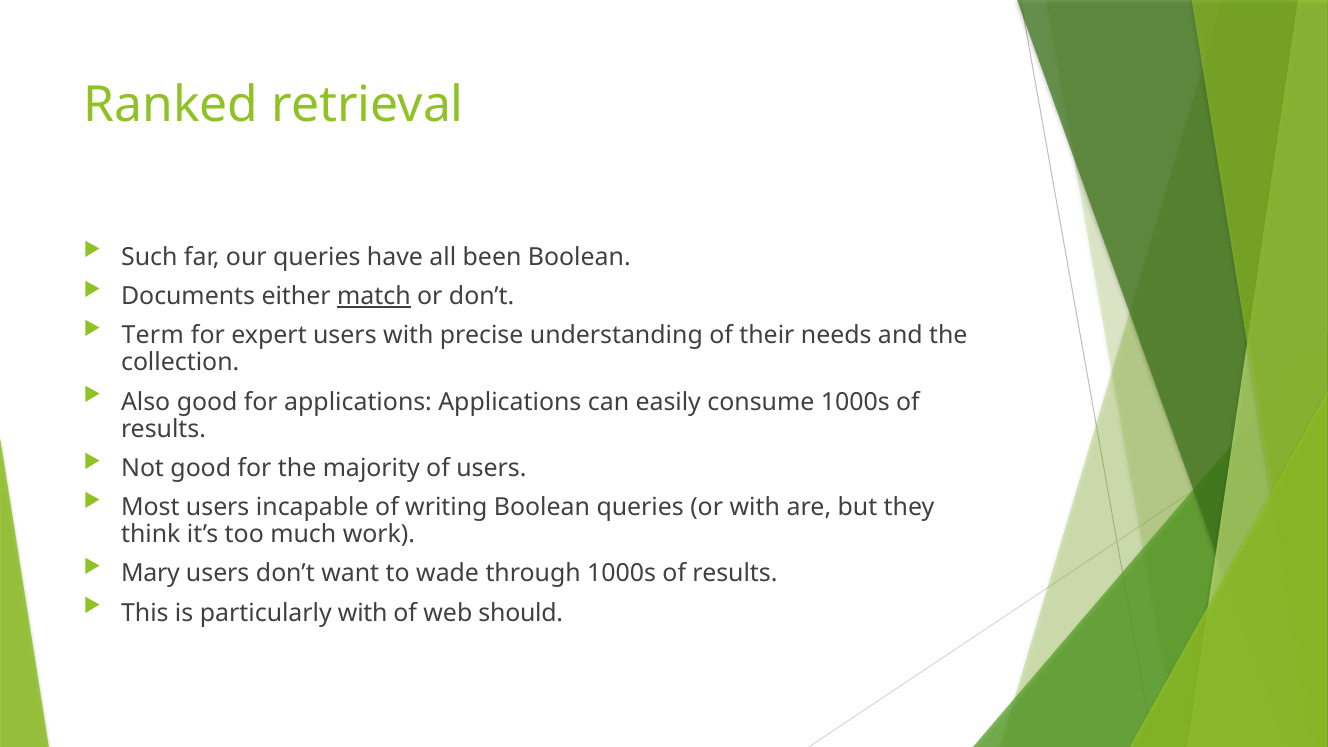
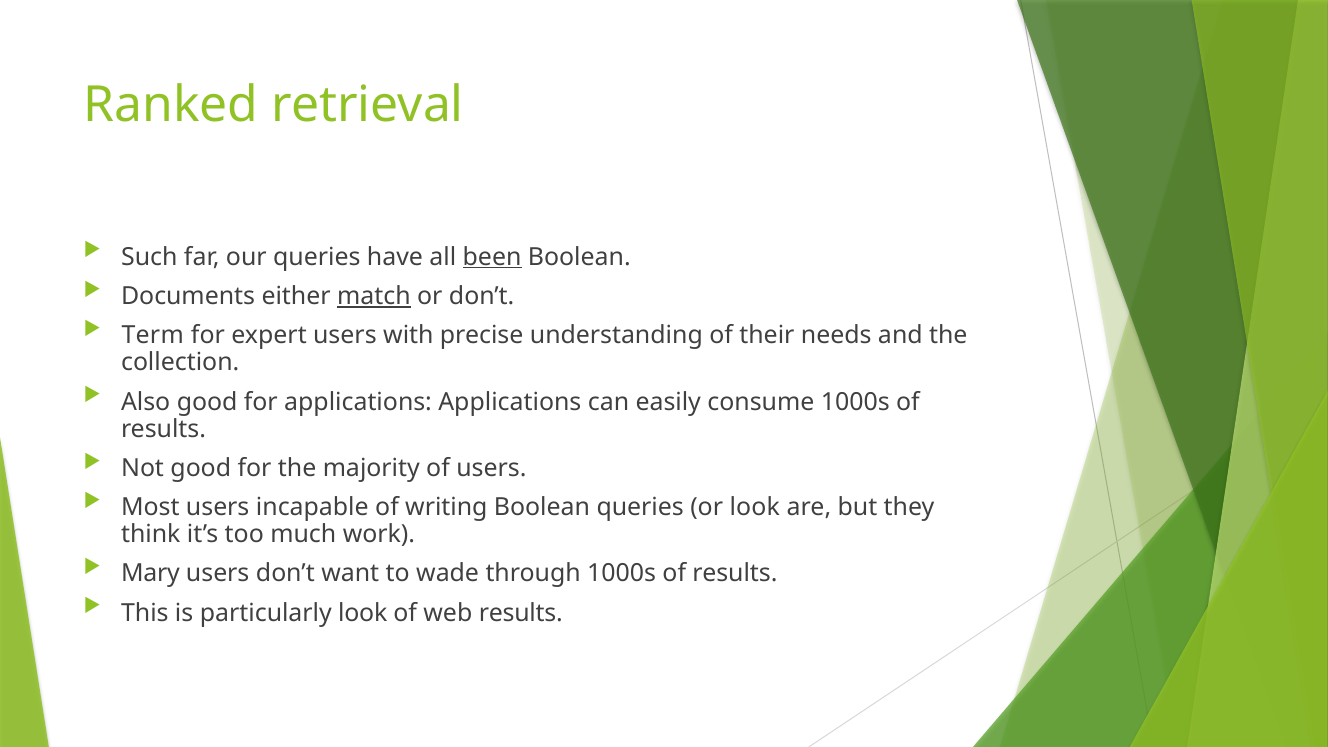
been underline: none -> present
or with: with -> look
particularly with: with -> look
web should: should -> results
